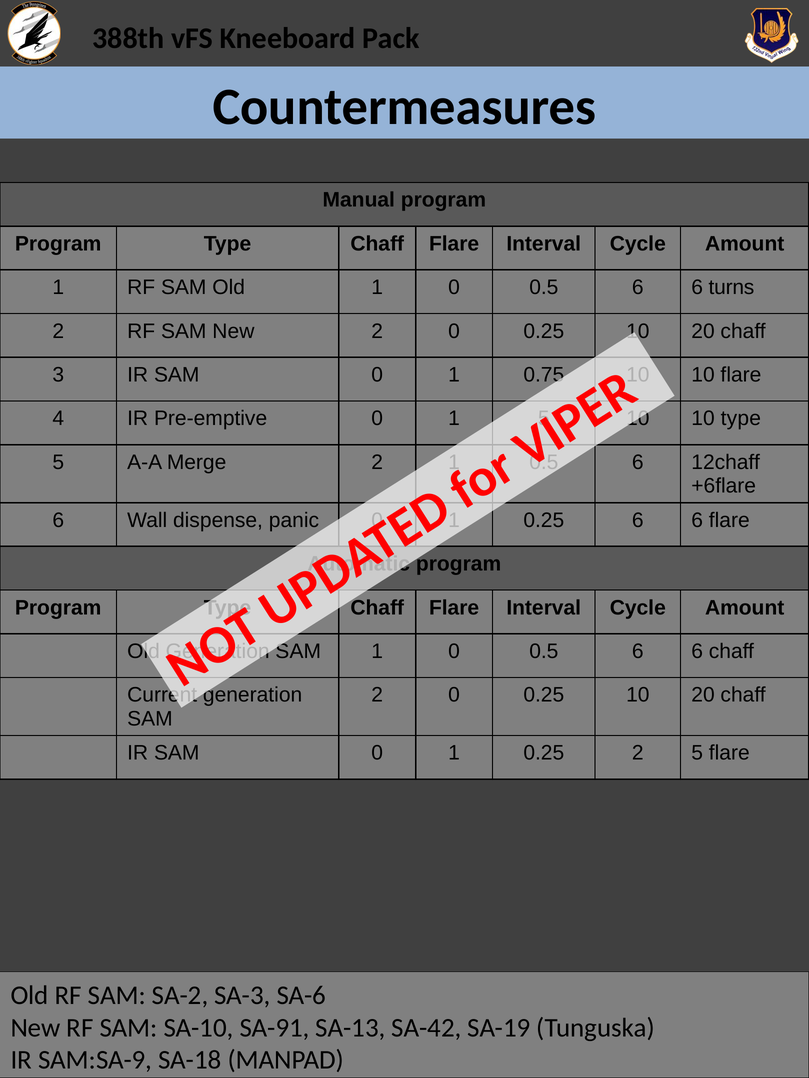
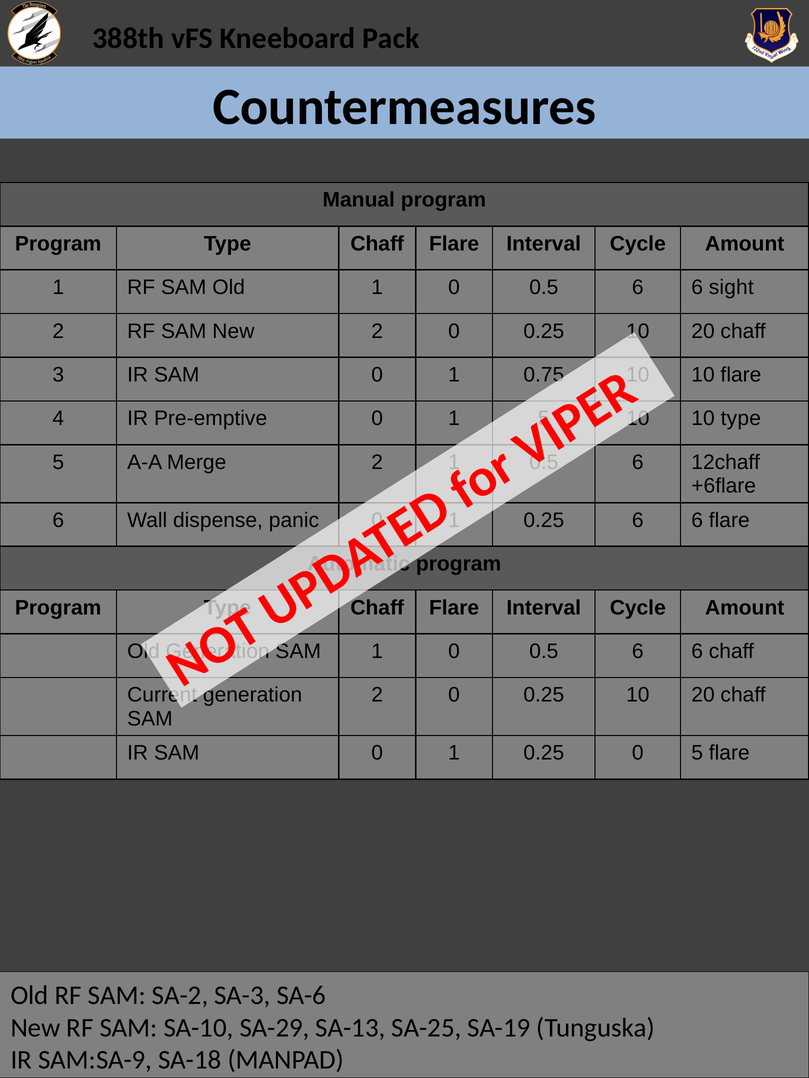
turns: turns -> sight
0.25 2: 2 -> 0
SA-91: SA-91 -> SA-29
SA-42: SA-42 -> SA-25
